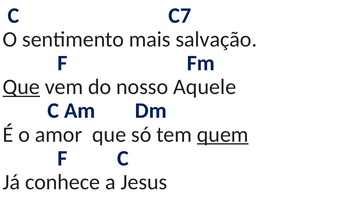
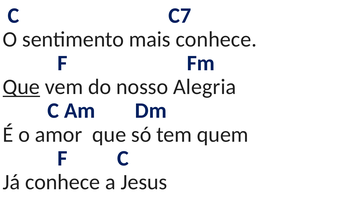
mais salvação: salvação -> conhece
Aquele: Aquele -> Alegria
quem underline: present -> none
